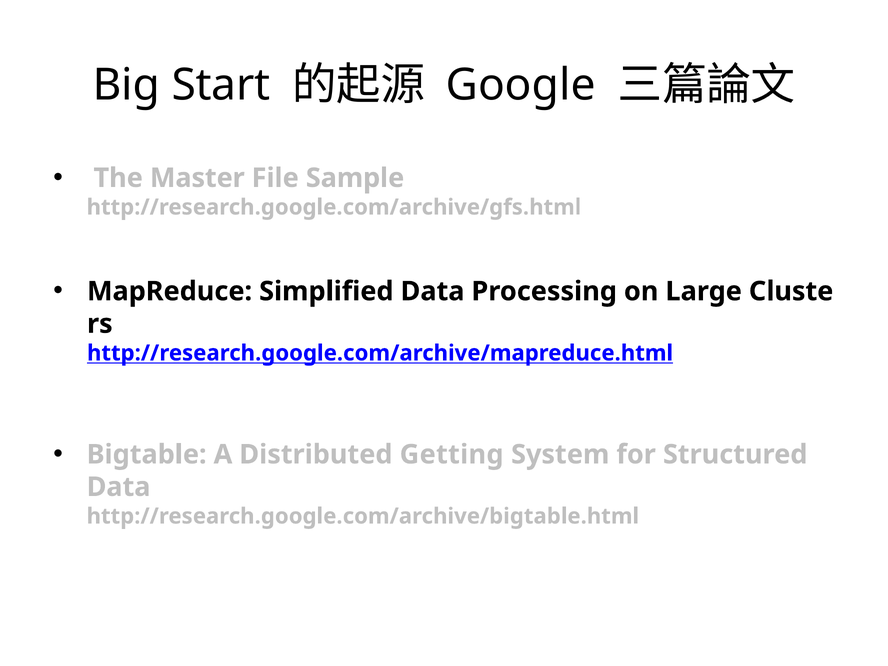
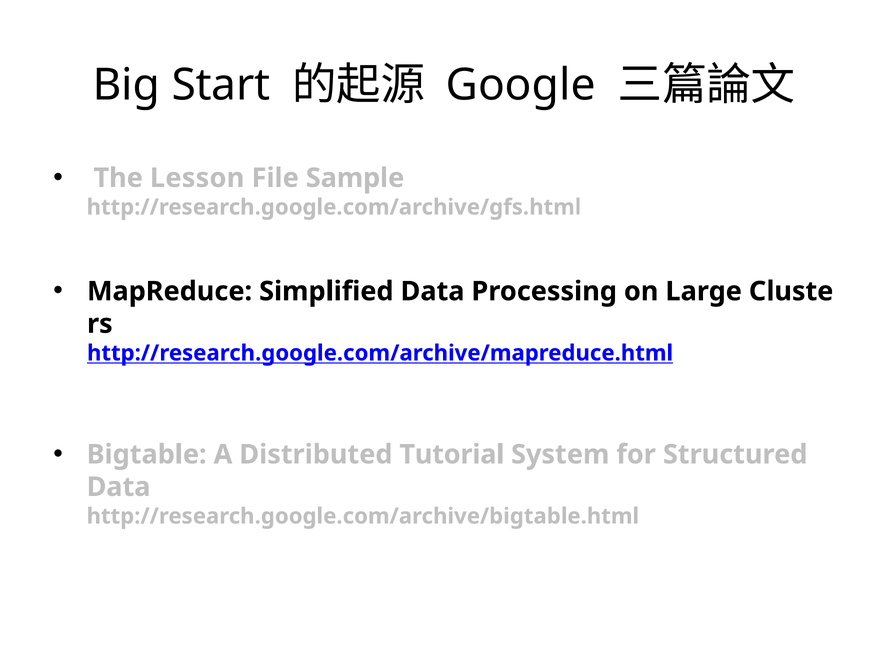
Master: Master -> Lesson
Getting: Getting -> Tutorial
